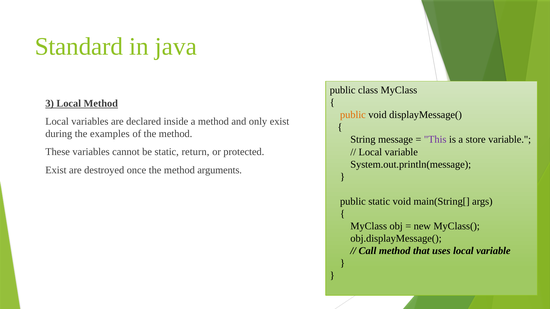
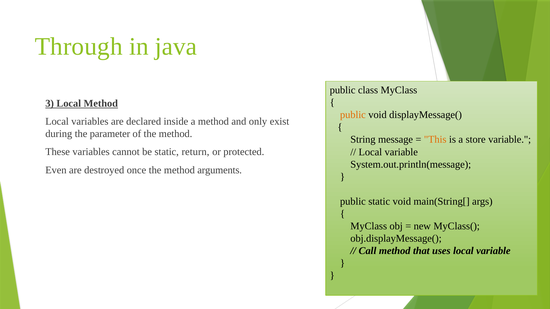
Standard: Standard -> Through
examples: examples -> parameter
This colour: purple -> orange
Exist at (56, 170): Exist -> Even
